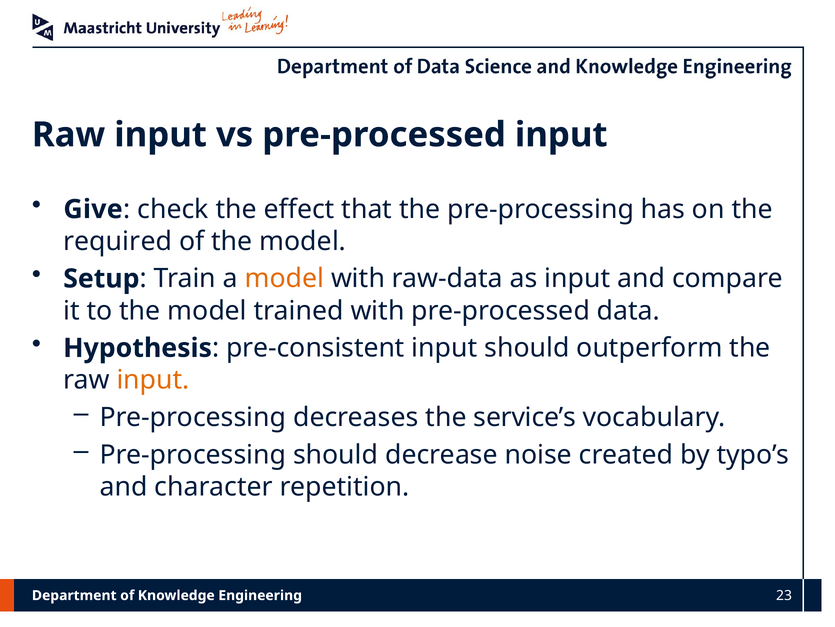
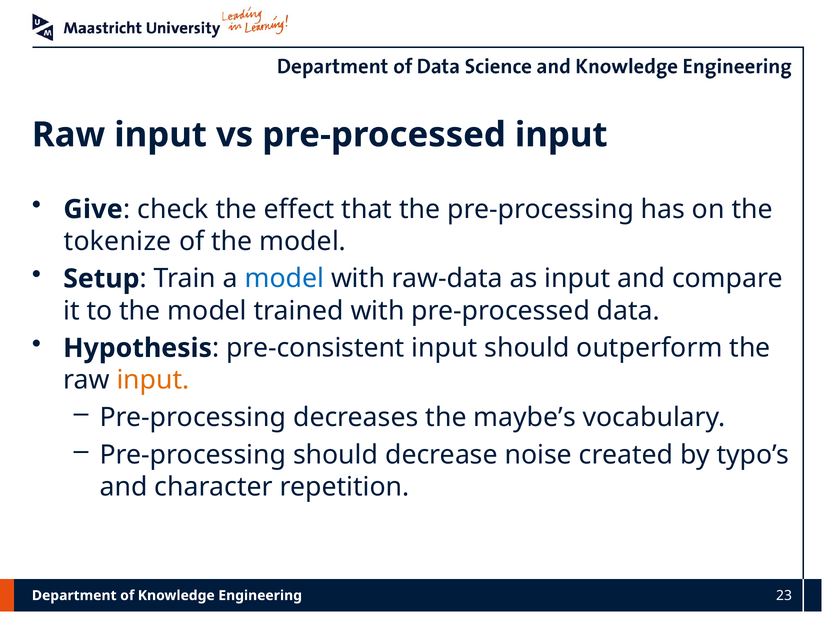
required: required -> tokenize
model at (284, 278) colour: orange -> blue
service’s: service’s -> maybe’s
